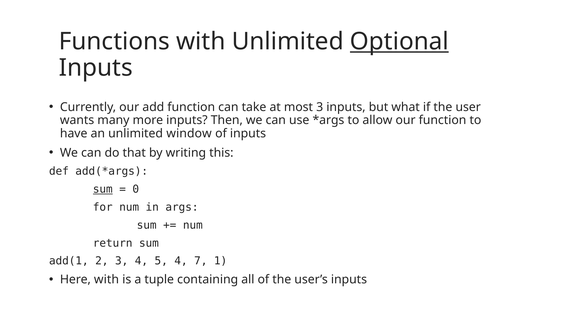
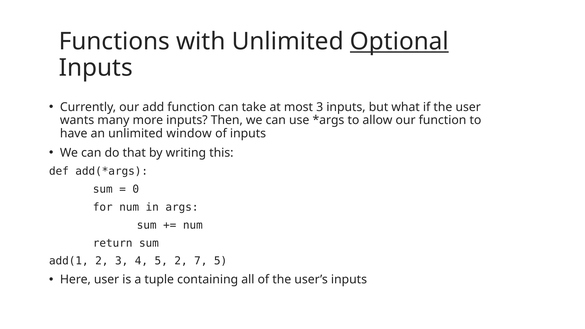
sum at (103, 189) underline: present -> none
5 4: 4 -> 2
7 1: 1 -> 5
Here with: with -> user
